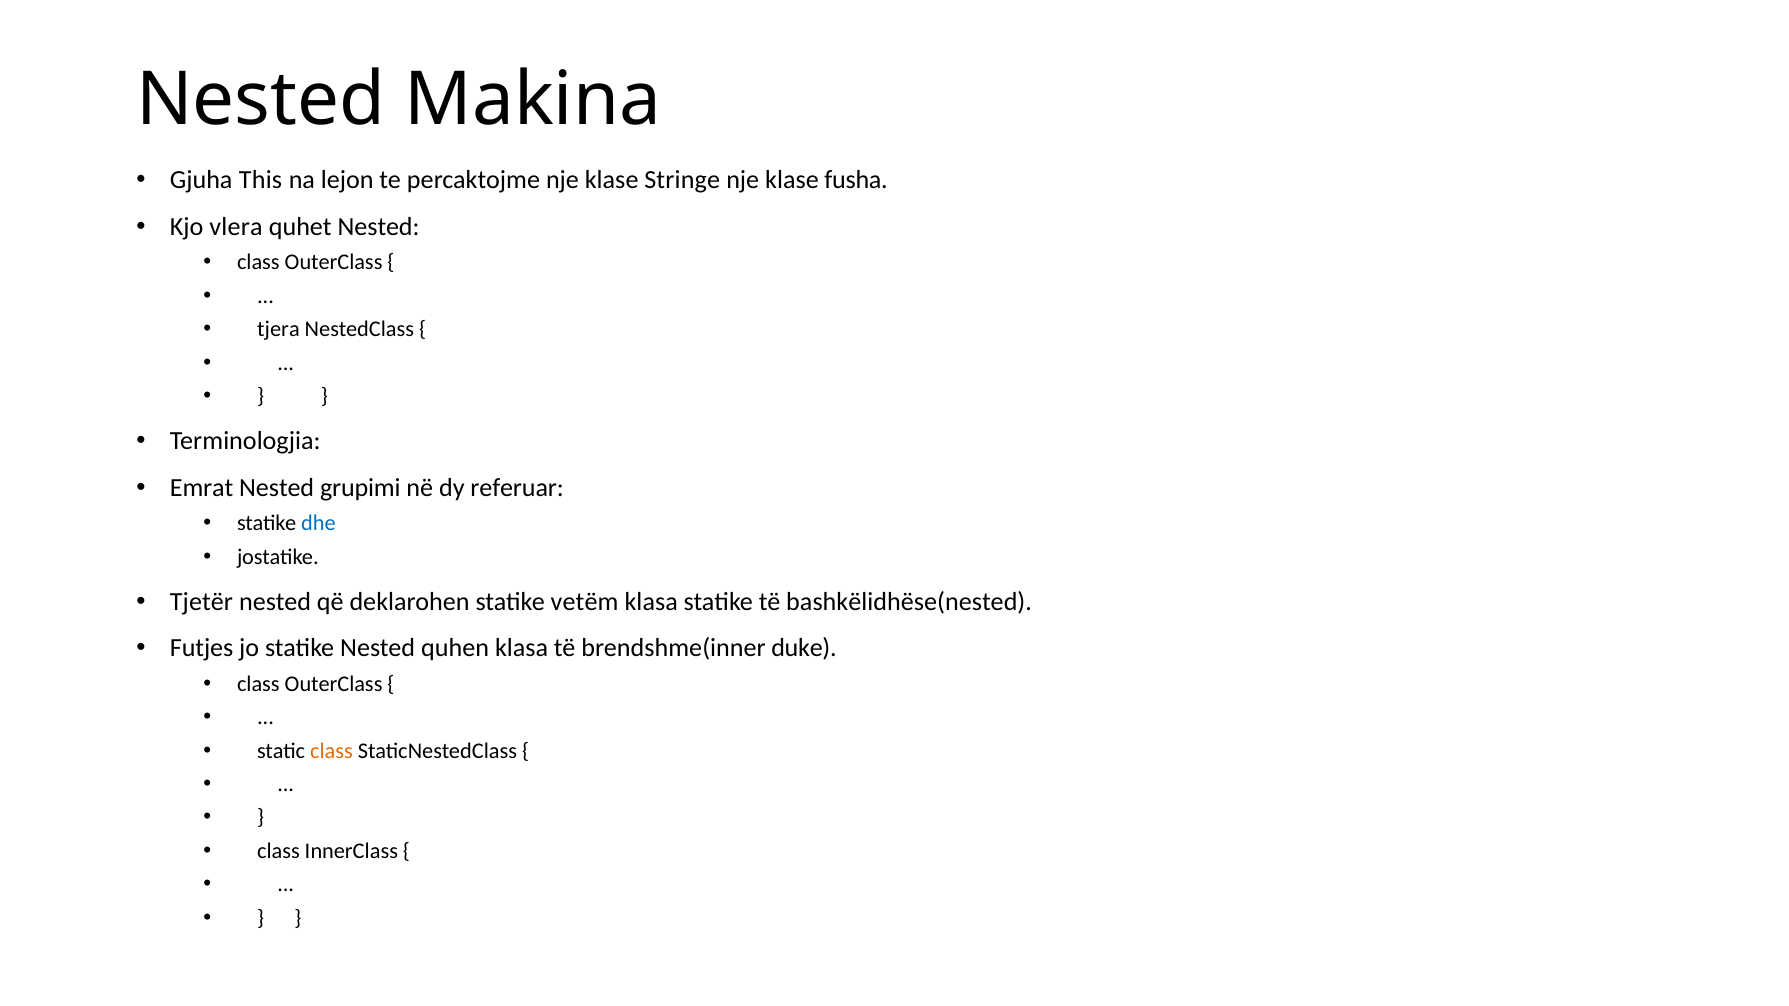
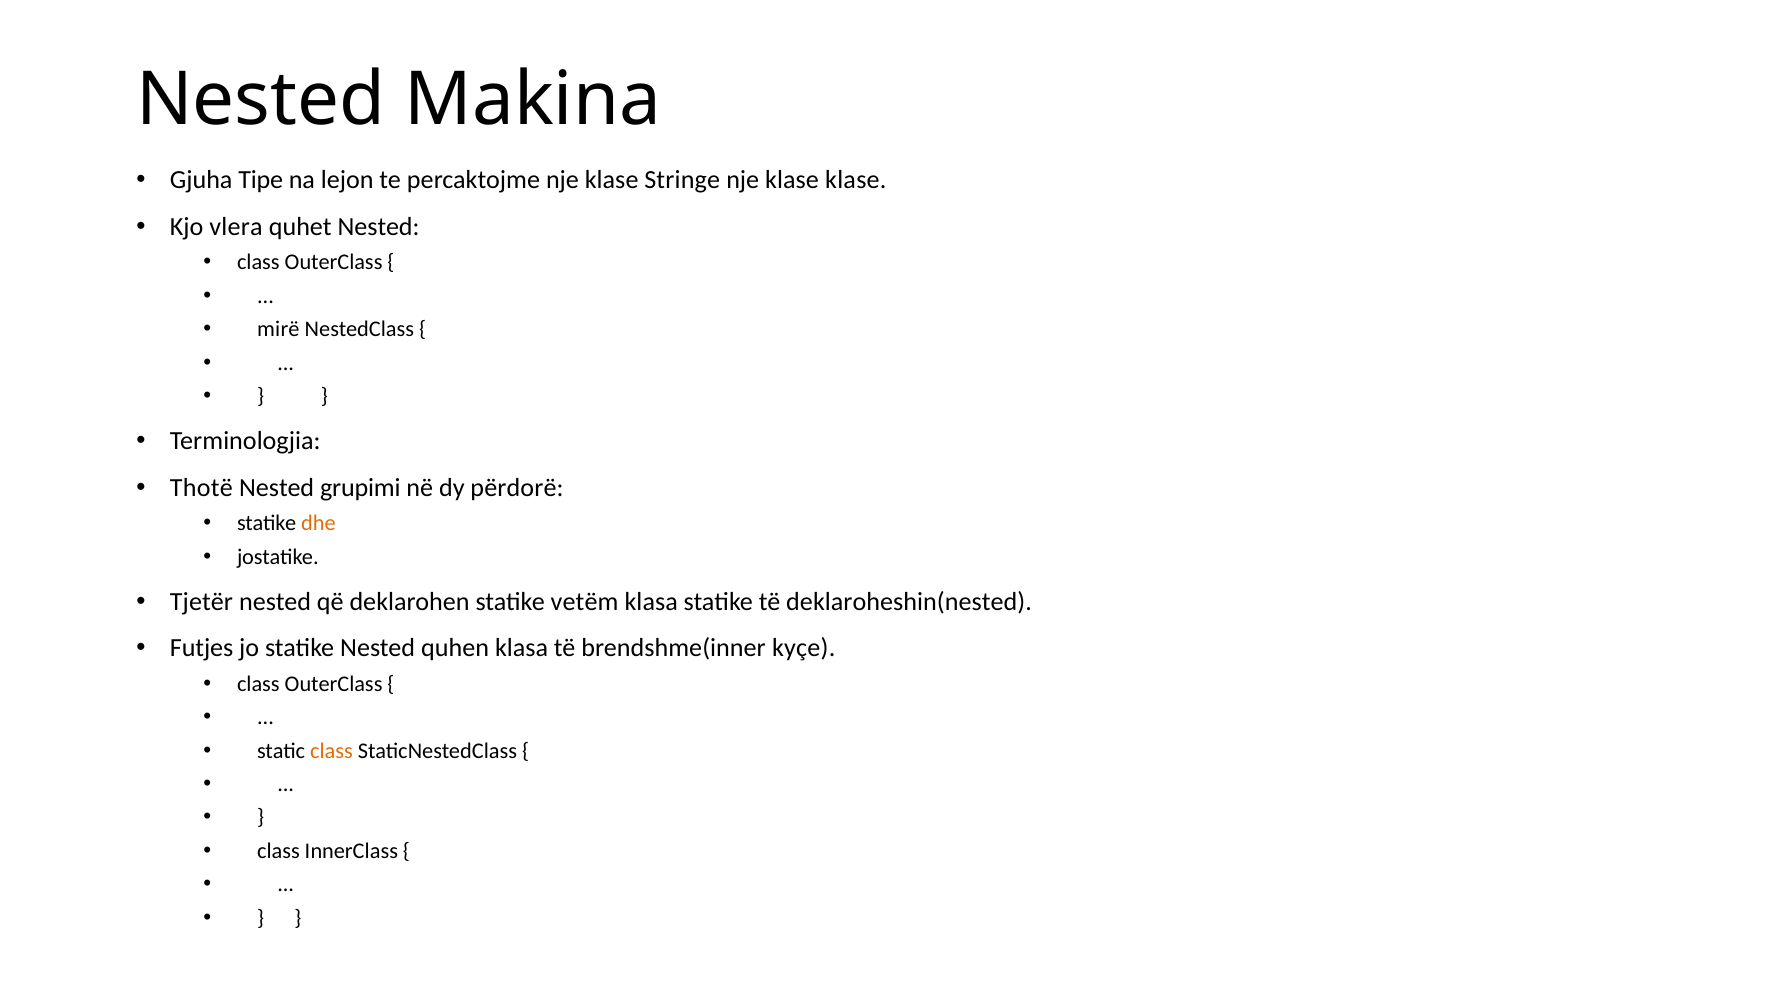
This: This -> Tipe
klase fusha: fusha -> klase
tjera: tjera -> mirë
Emrat: Emrat -> Thotë
referuar: referuar -> përdorë
dhe colour: blue -> orange
bashkëlidhëse(nested: bashkëlidhëse(nested -> deklaroheshin(nested
duke: duke -> kyçe
